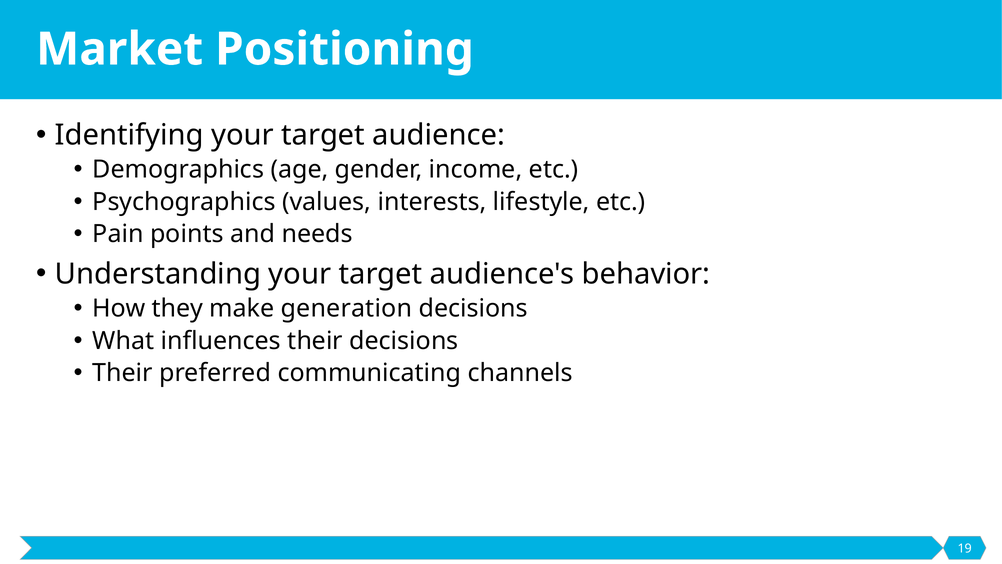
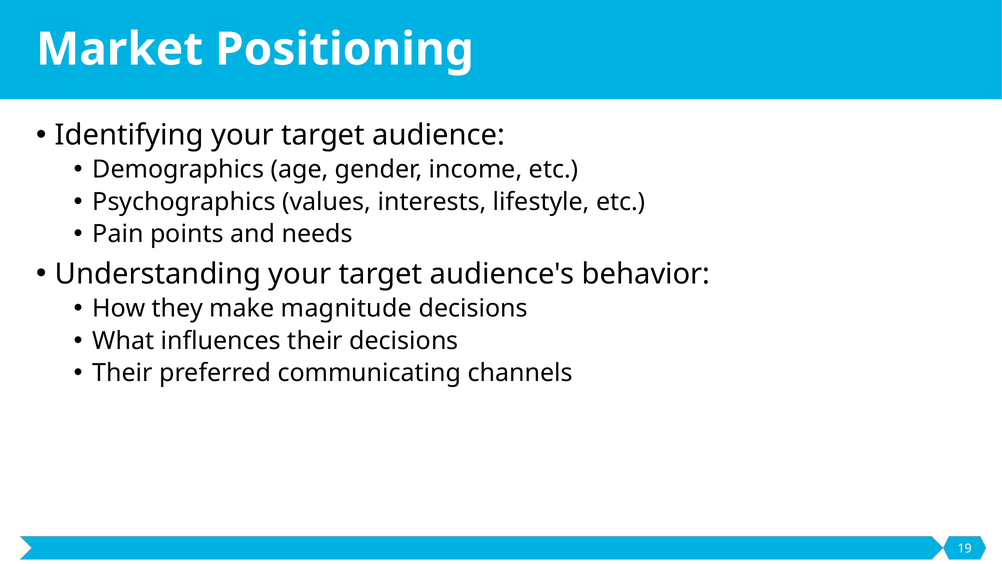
generation: generation -> magnitude
